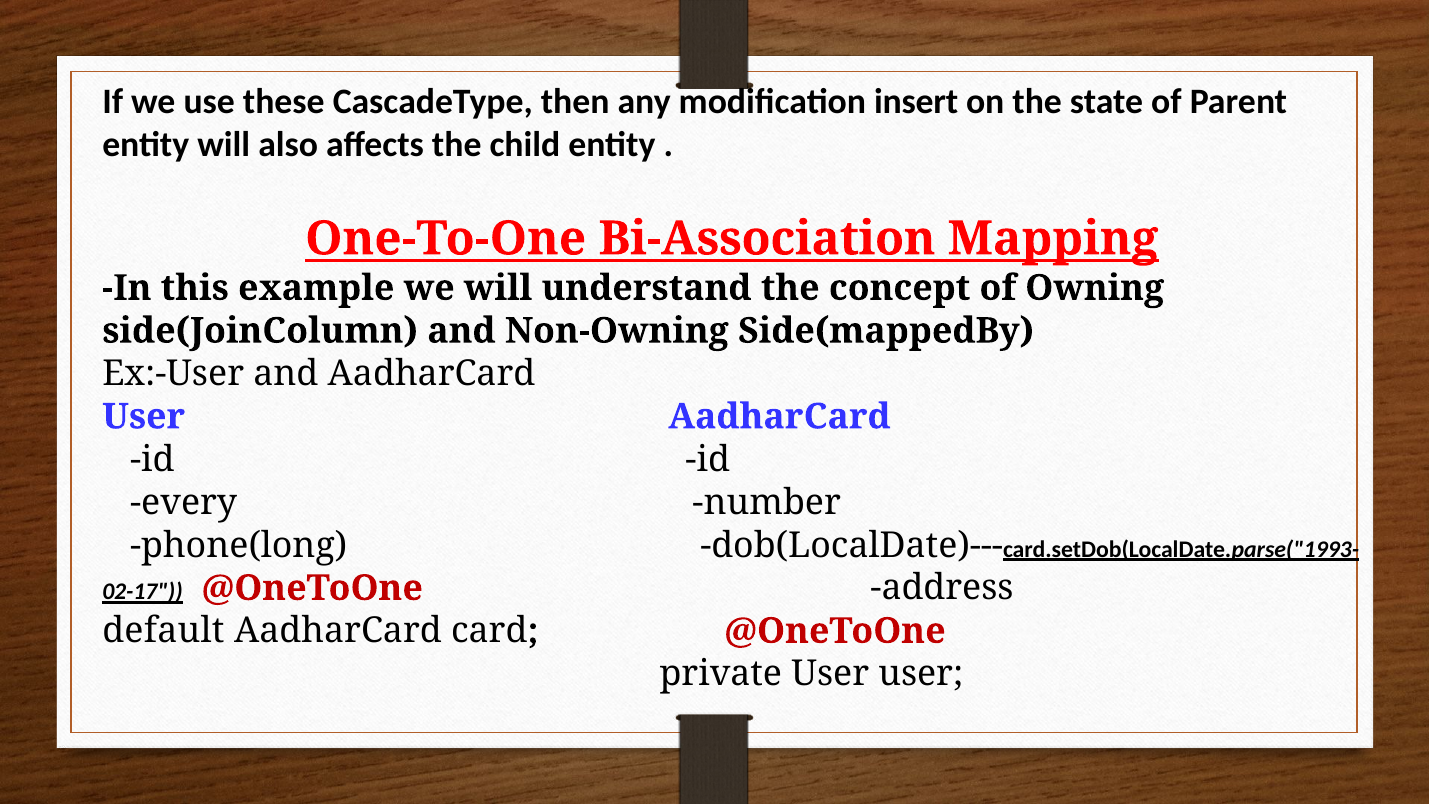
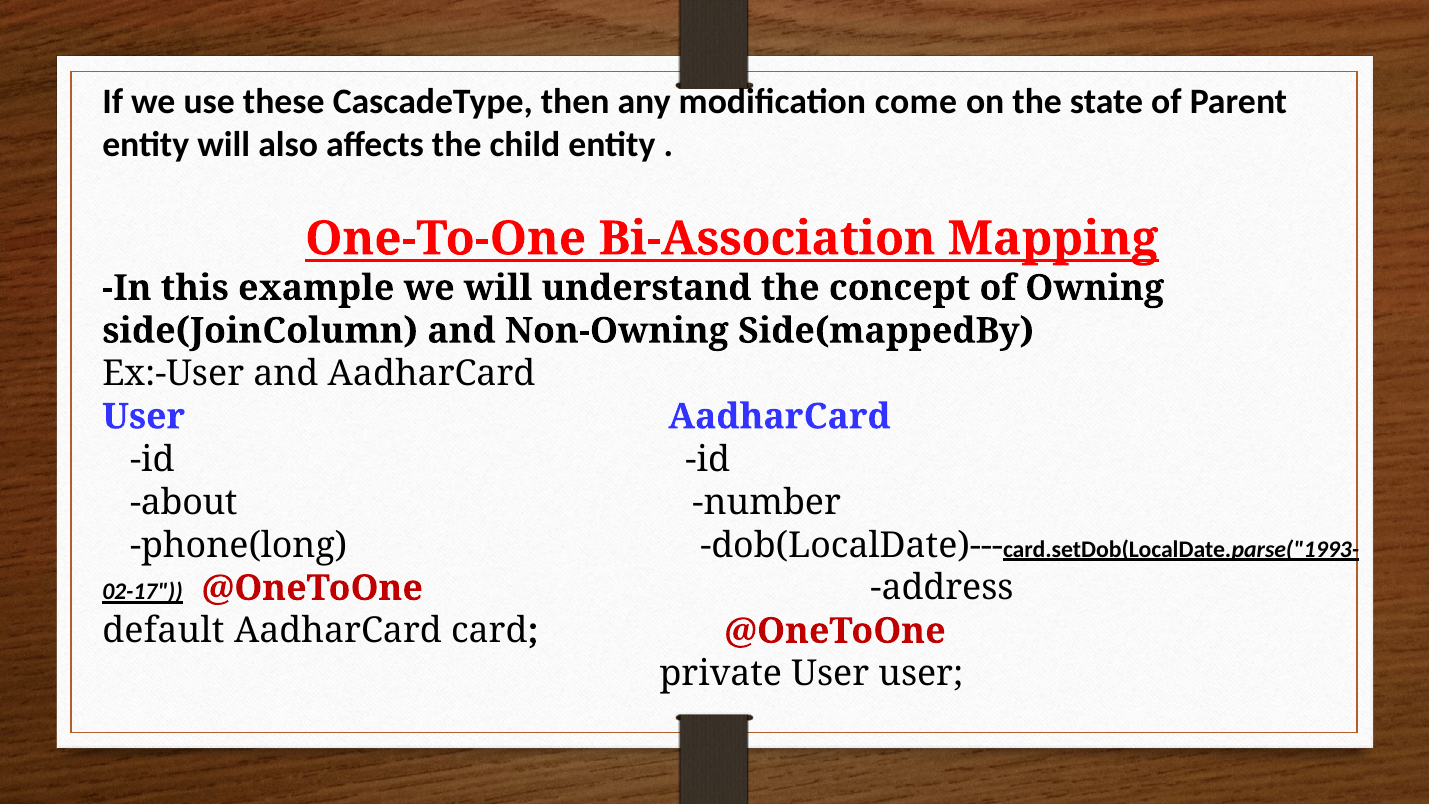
insert: insert -> come
every: every -> about
